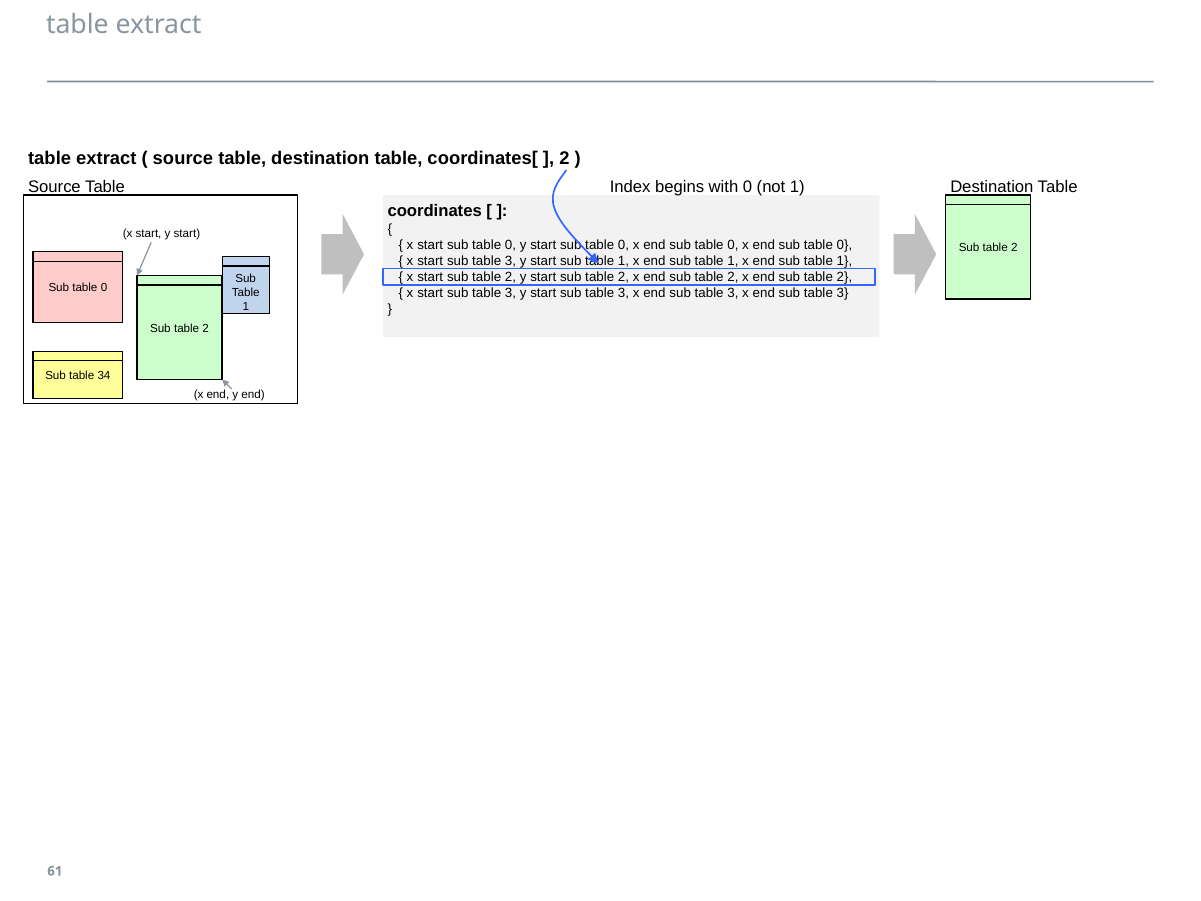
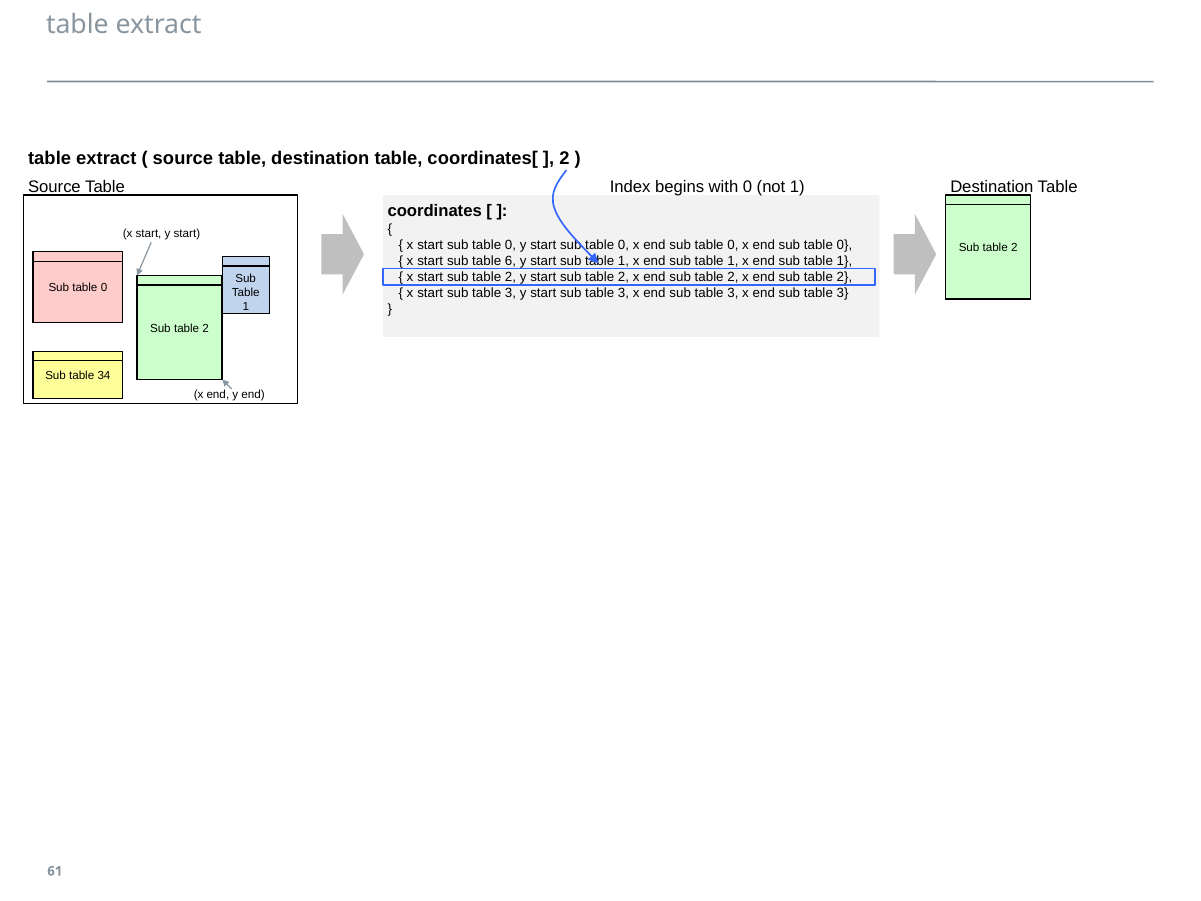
3 at (510, 261): 3 -> 6
